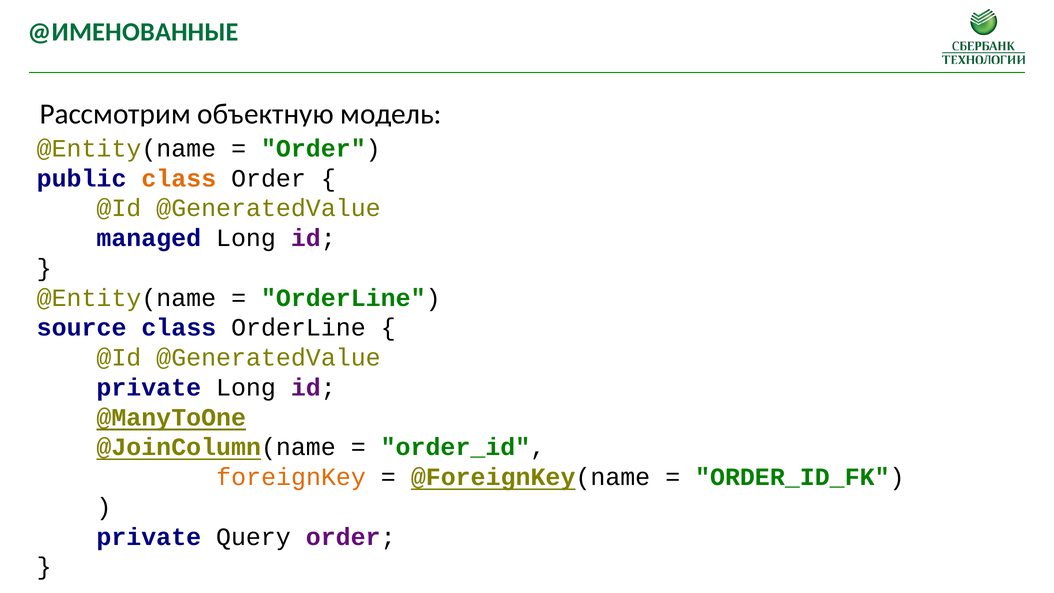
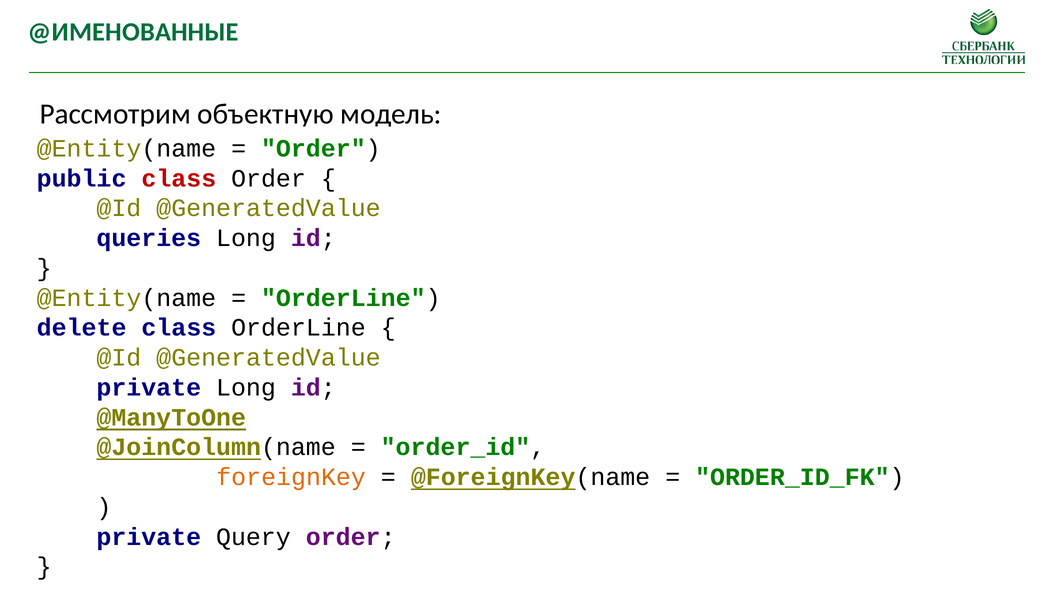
class at (179, 178) colour: orange -> red
managed: managed -> queries
source: source -> delete
